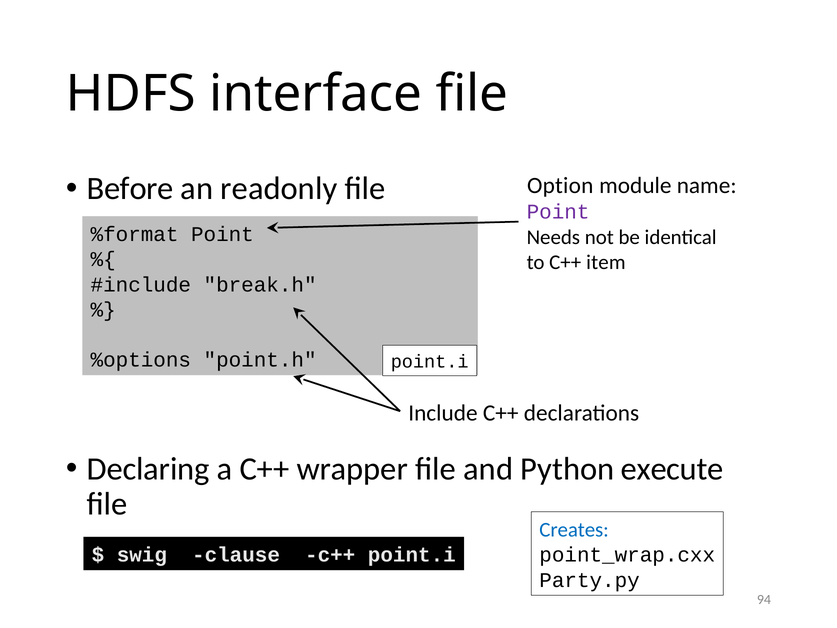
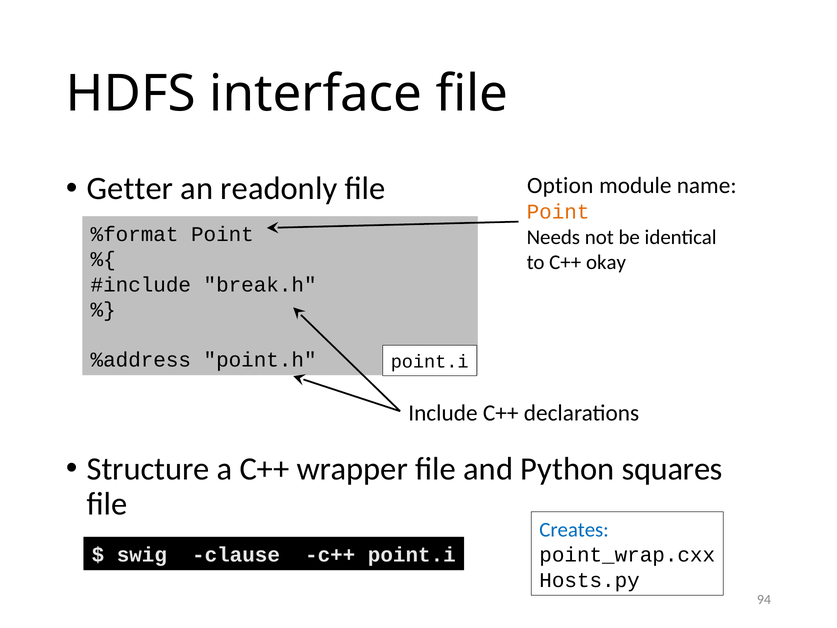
Before: Before -> Getter
Point at (558, 212) colour: purple -> orange
item: item -> okay
%options: %options -> %address
Declaring: Declaring -> Structure
execute: execute -> squares
Party.py: Party.py -> Hosts.py
